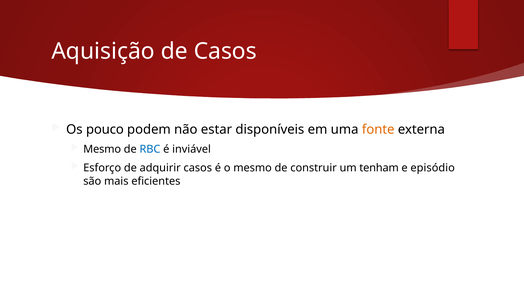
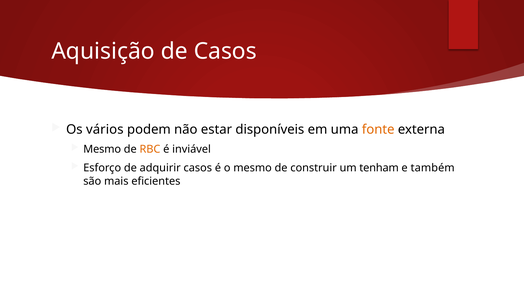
pouco: pouco -> vários
RBC colour: blue -> orange
episódio: episódio -> também
